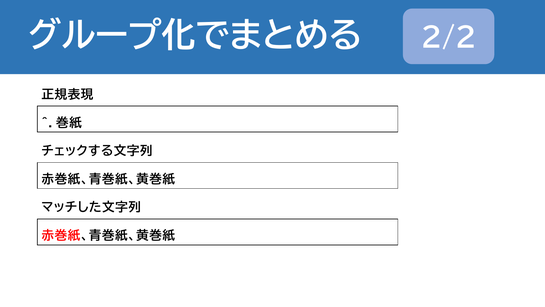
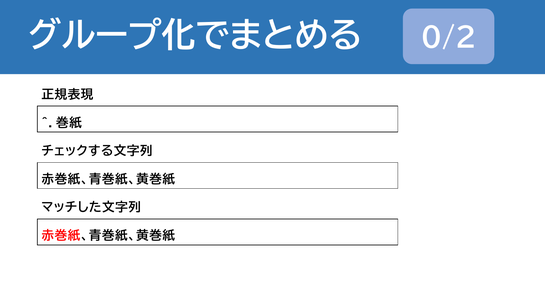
2/2: 2/2 -> 0/2
